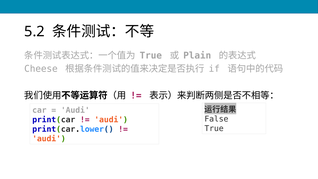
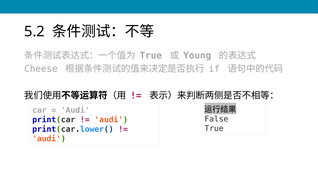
Plain: Plain -> Young
